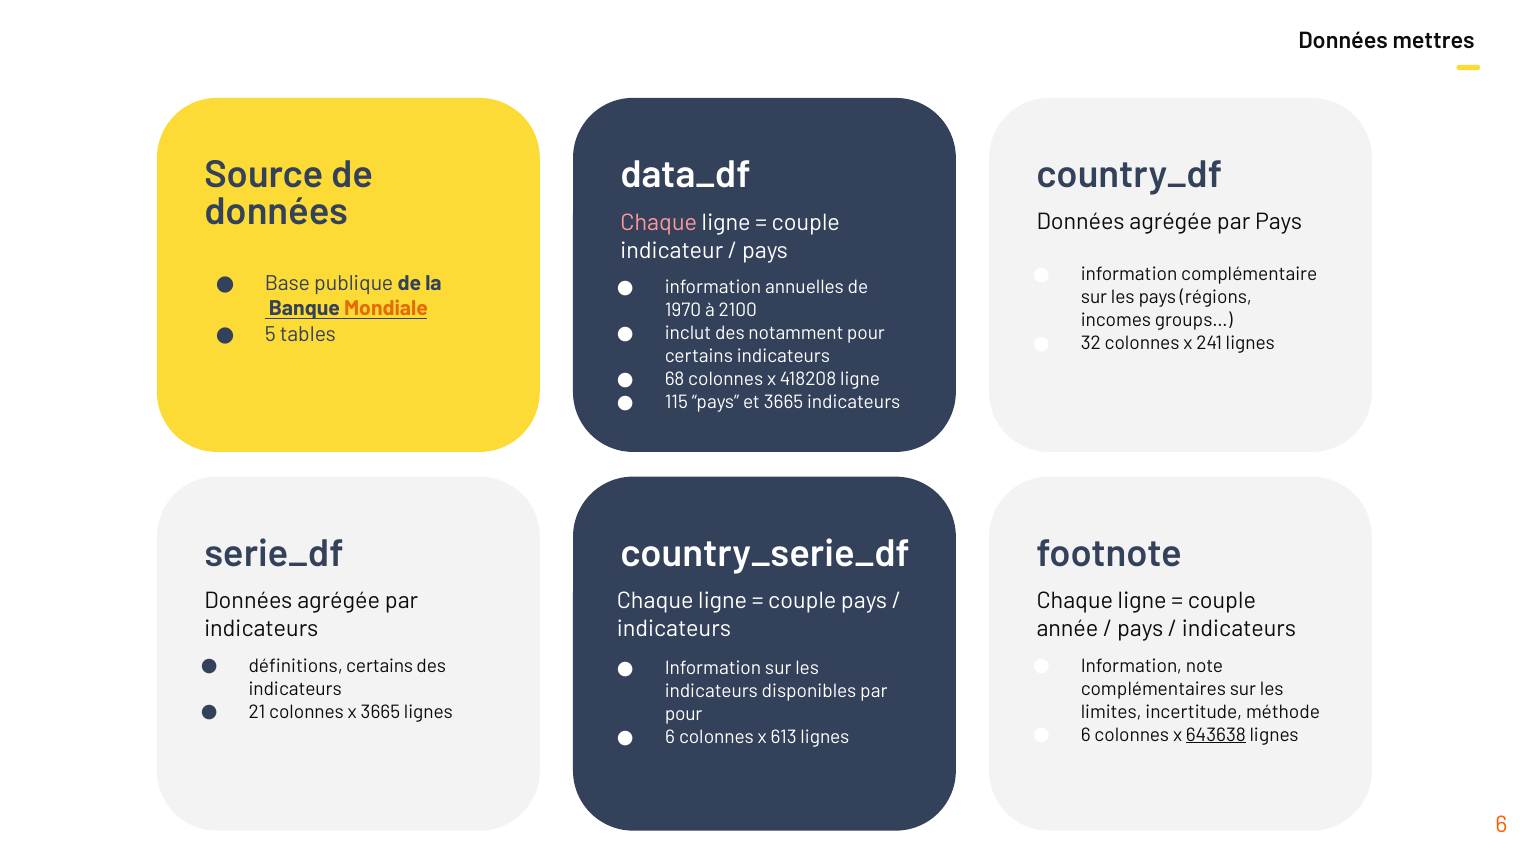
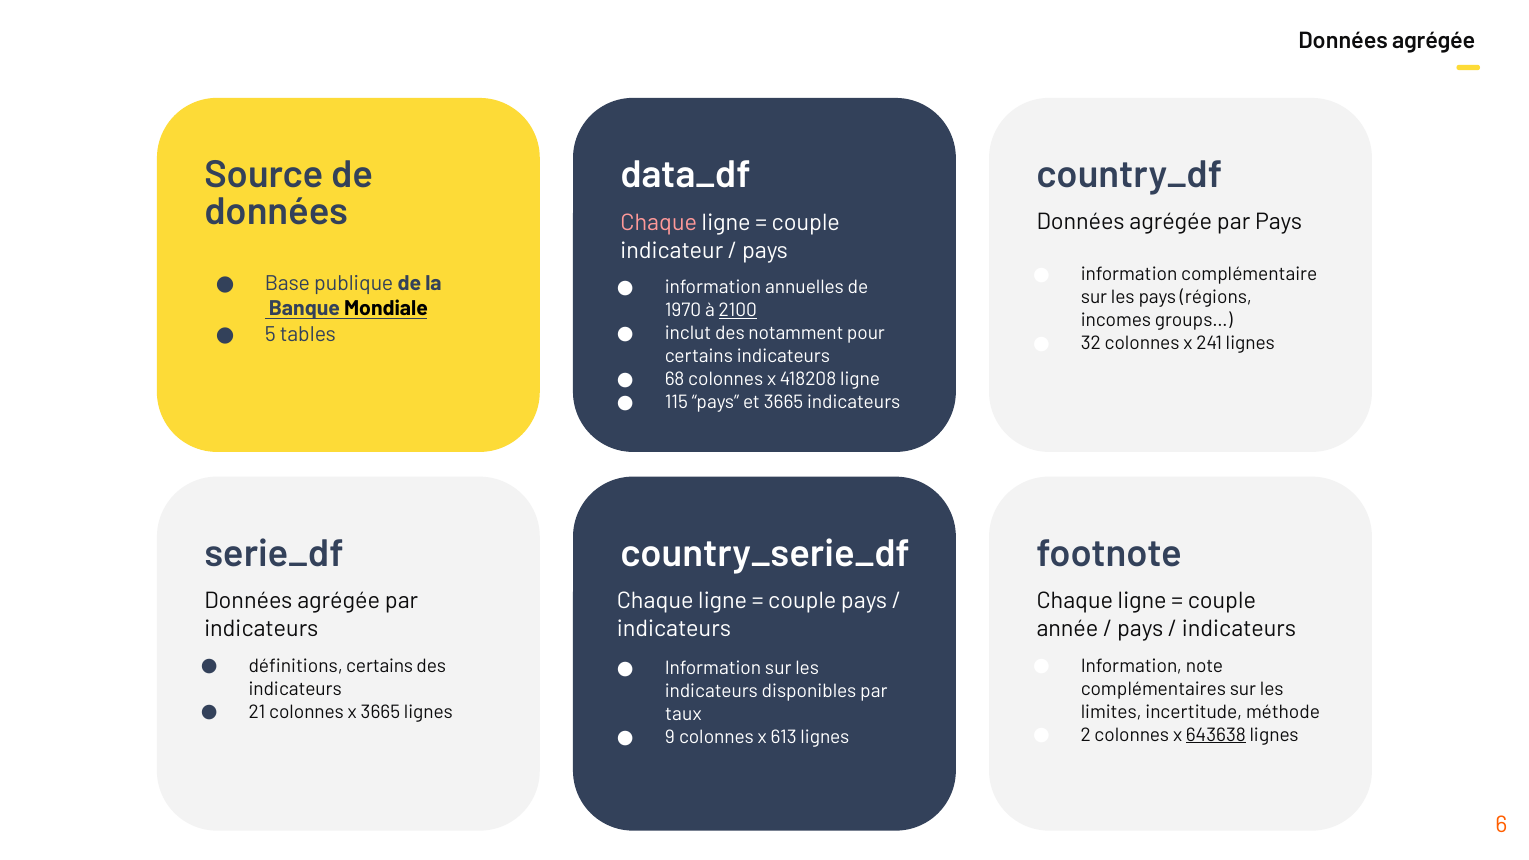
mettres at (1434, 41): mettres -> agrégée
Mondiale colour: orange -> black
2100 underline: none -> present
pour at (684, 714): pour -> taux
6 at (1086, 735): 6 -> 2
6 at (670, 737): 6 -> 9
